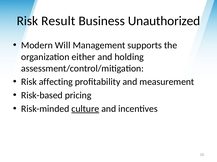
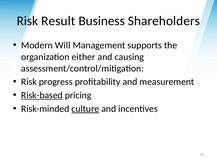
Unauthorized: Unauthorized -> Shareholders
holding: holding -> causing
affecting: affecting -> progress
Risk-based underline: none -> present
